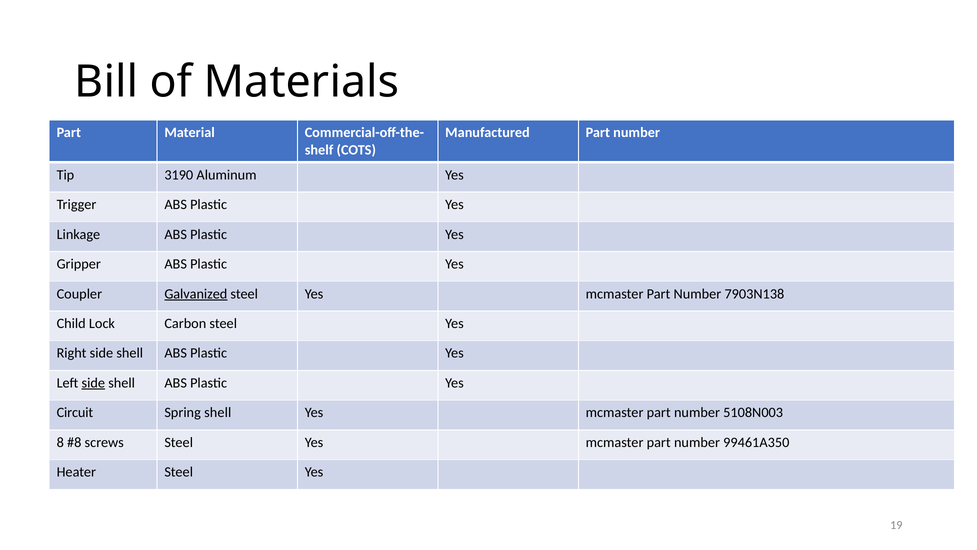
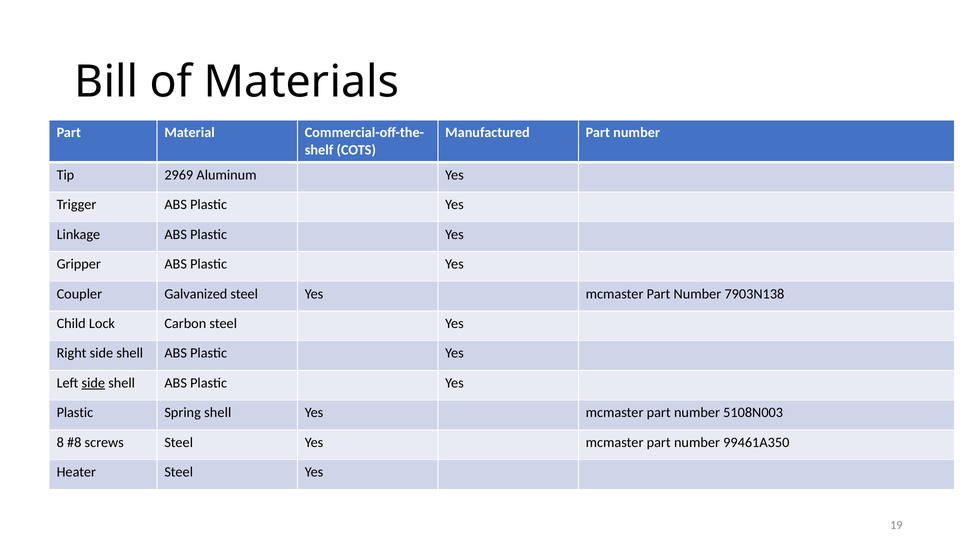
3190: 3190 -> 2969
Galvanized underline: present -> none
Circuit at (75, 412): Circuit -> Plastic
